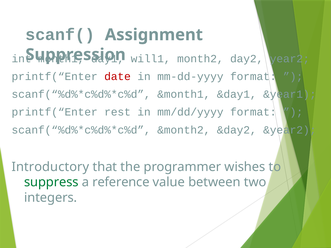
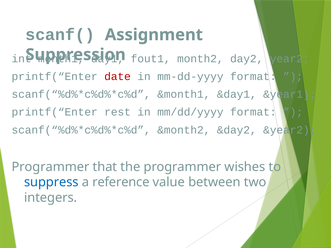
will1: will1 -> fout1
Introductory at (50, 167): Introductory -> Programmer
suppress colour: green -> blue
